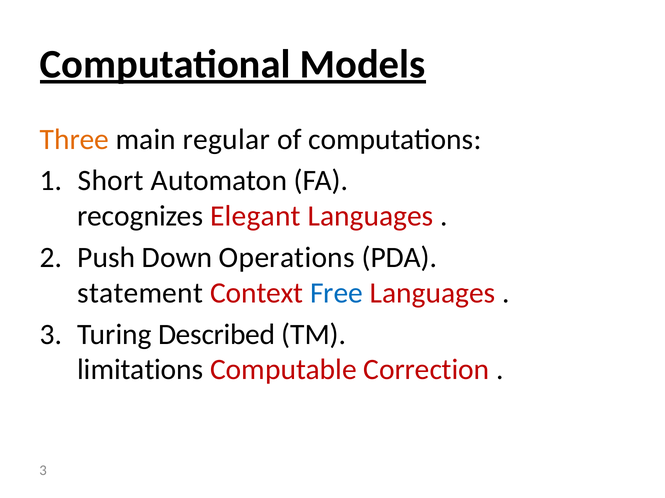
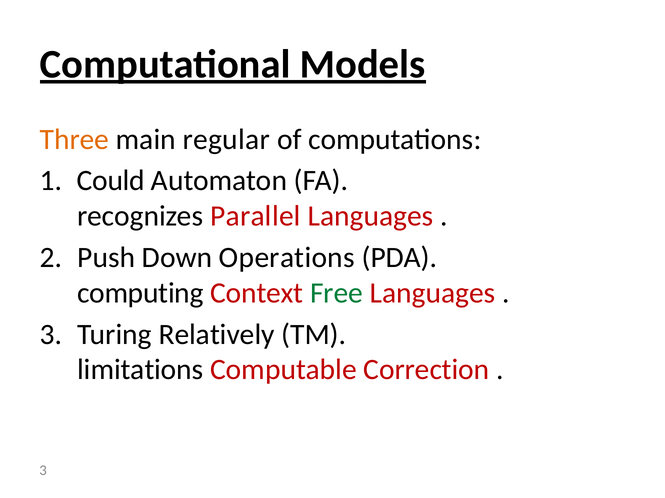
Short: Short -> Could
Elegant: Elegant -> Parallel
statement: statement -> computing
Free colour: blue -> green
Described: Described -> Relatively
